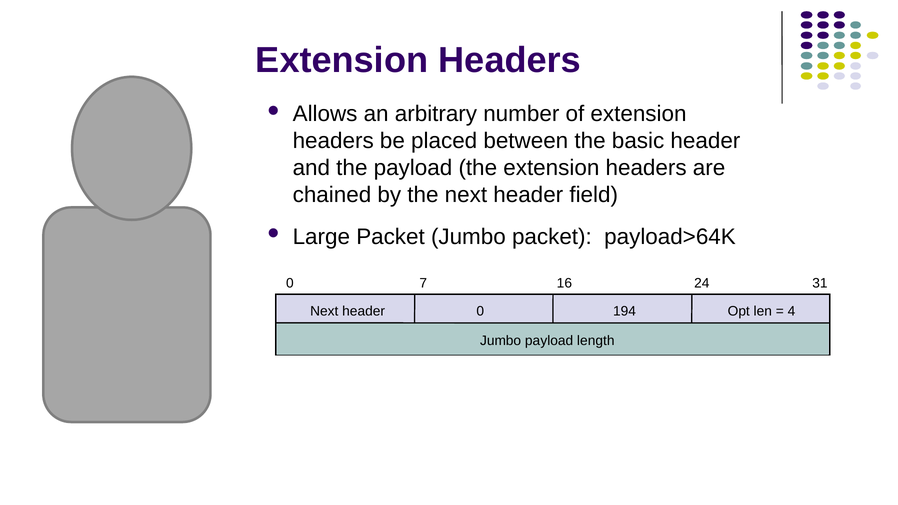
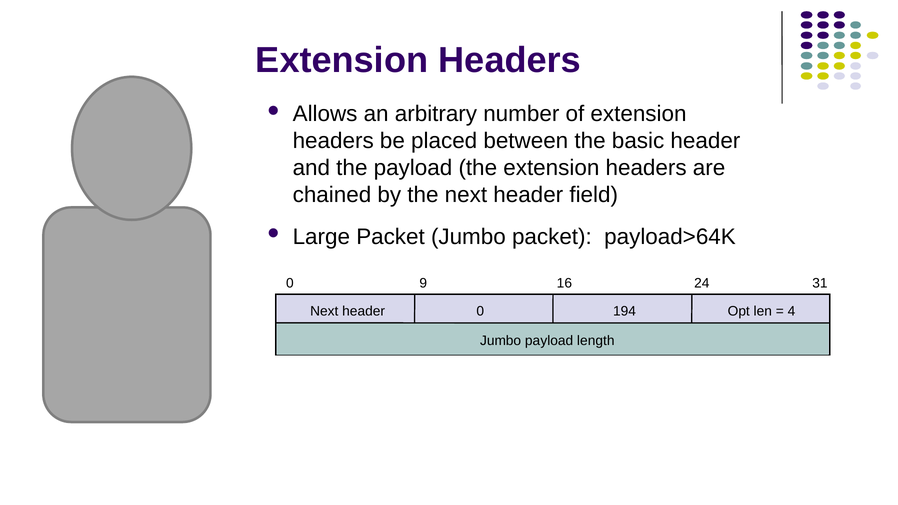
7: 7 -> 9
